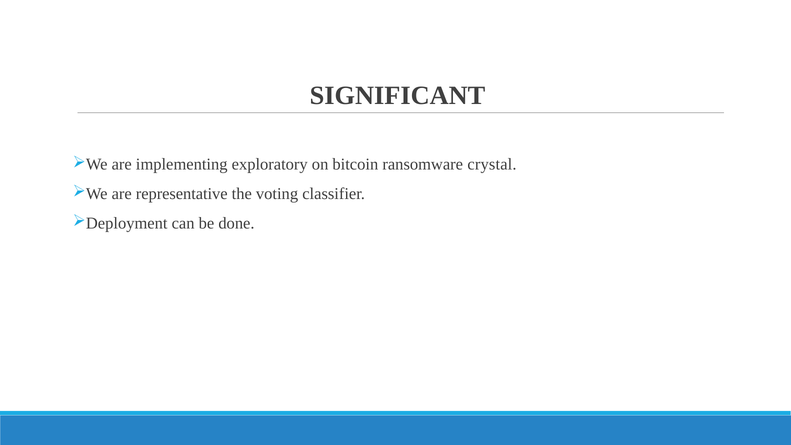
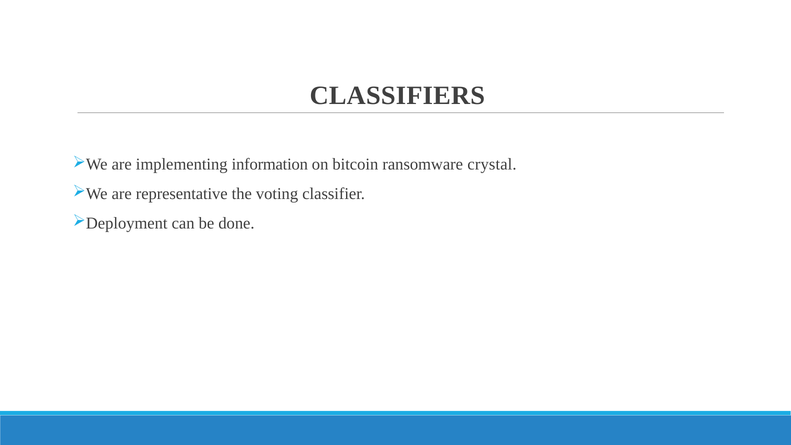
SIGNIFICANT: SIGNIFICANT -> CLASSIFIERS
exploratory: exploratory -> information
